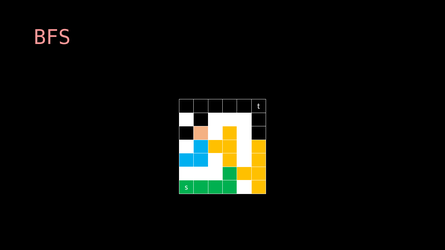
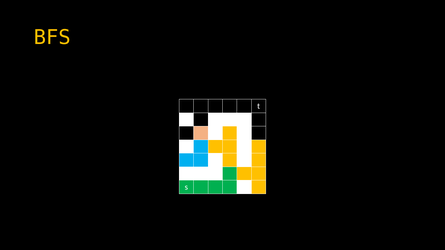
BFS colour: pink -> yellow
